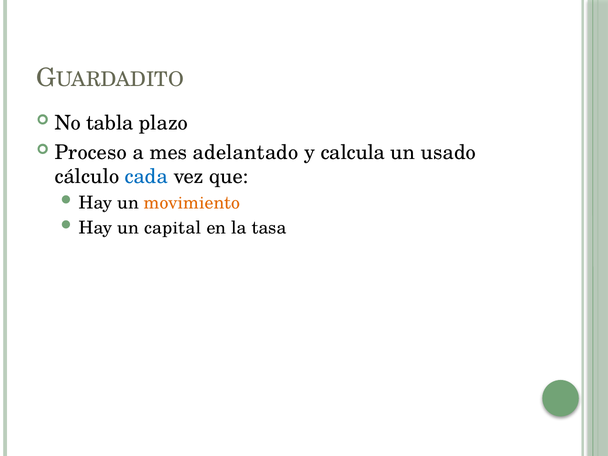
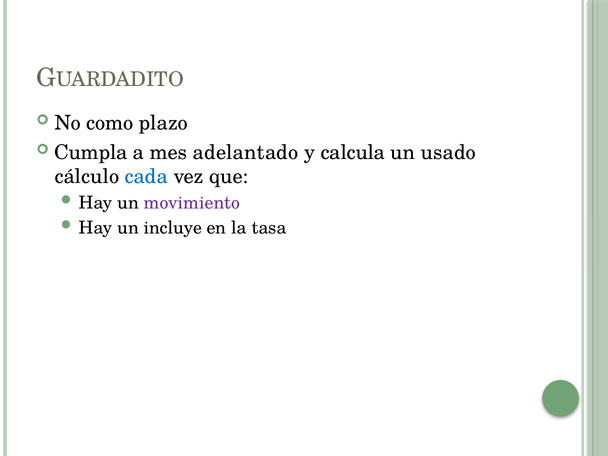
tabla: tabla -> como
Proceso: Proceso -> Cumpla
movimiento colour: orange -> purple
capital: capital -> incluye
